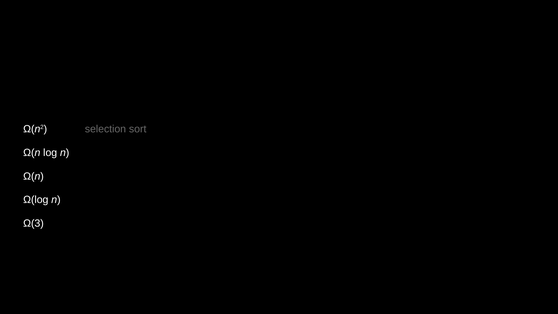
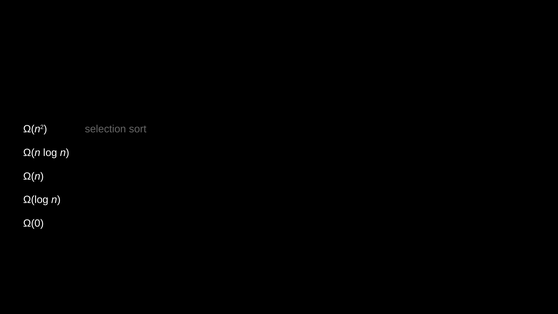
Ω(3: Ω(3 -> Ω(0
